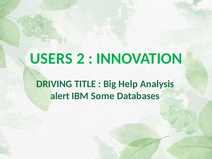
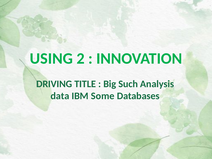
USERS: USERS -> USING
Help: Help -> Such
alert: alert -> data
